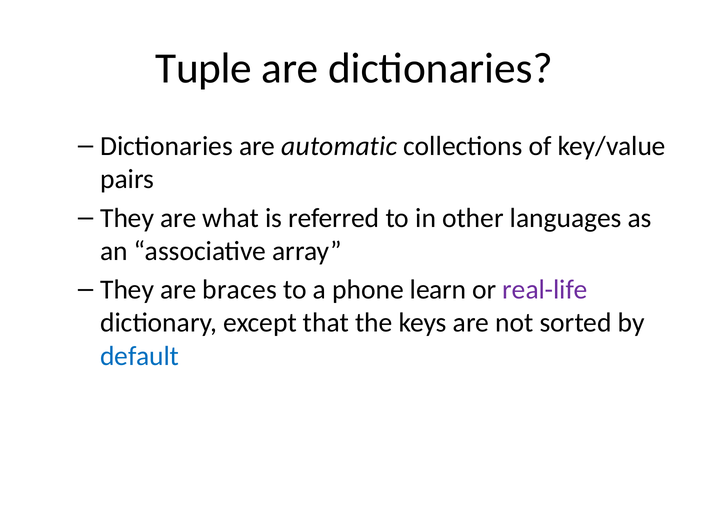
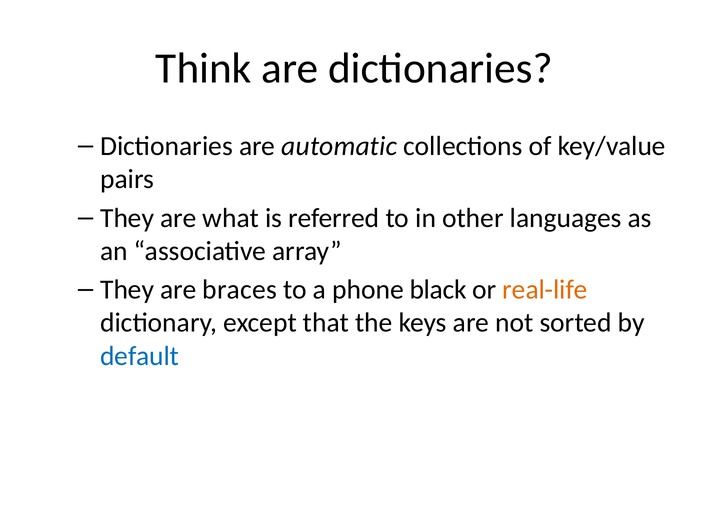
Tuple: Tuple -> Think
learn: learn -> black
real-life colour: purple -> orange
